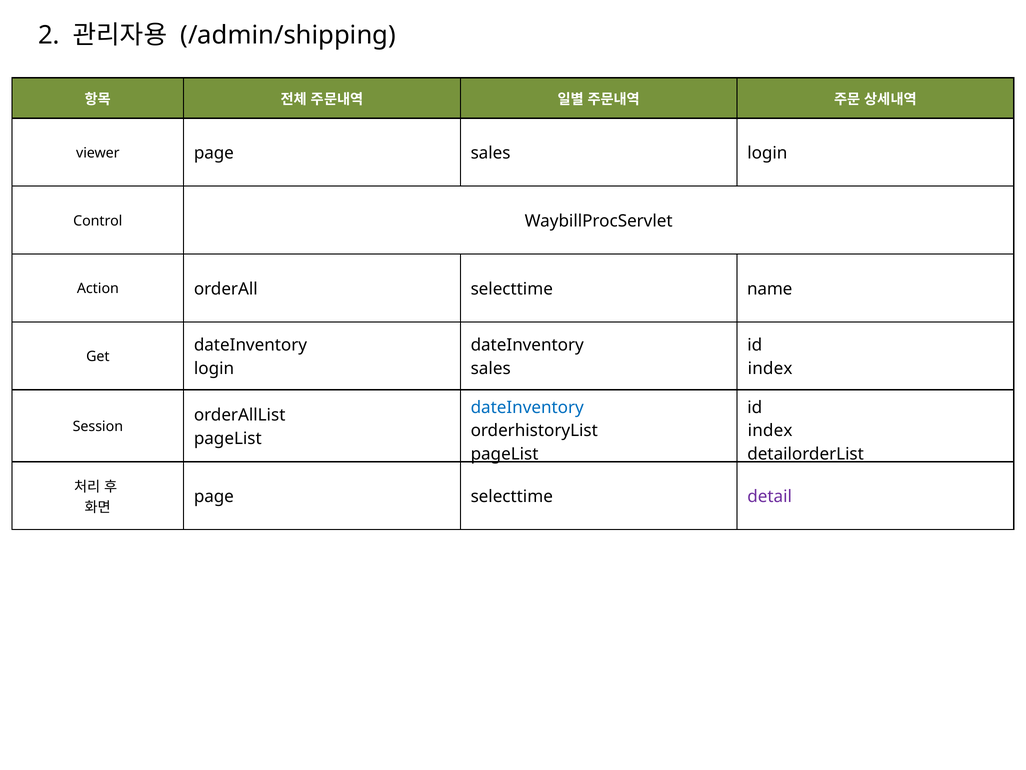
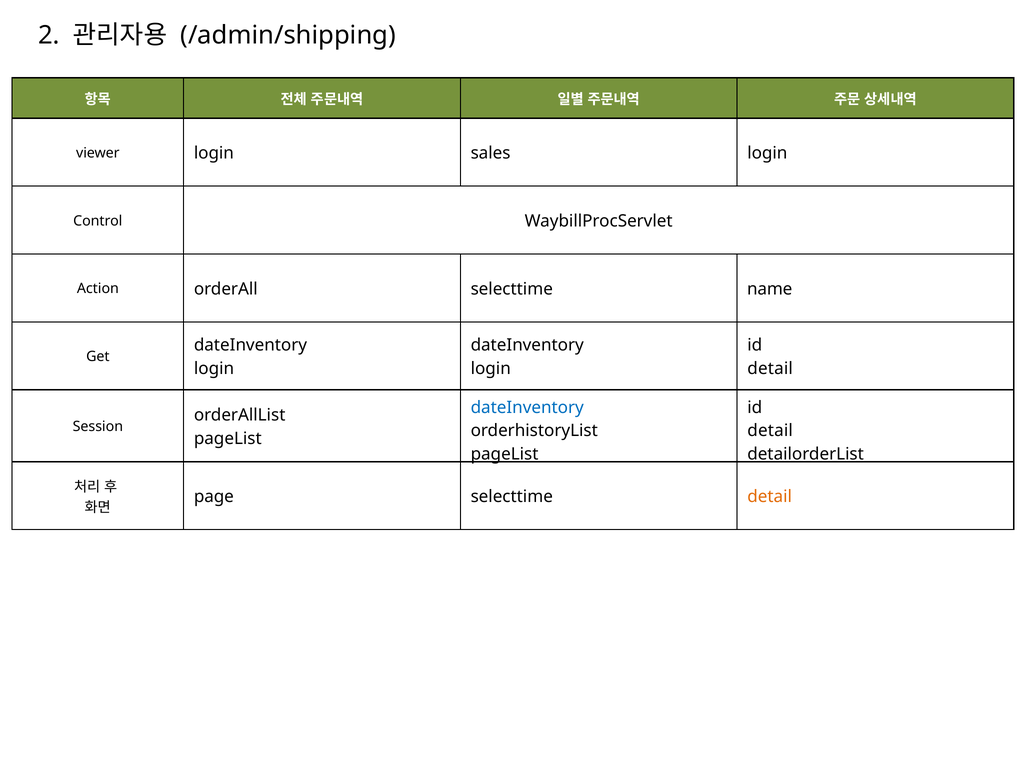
viewer page: page -> login
sales at (491, 368): sales -> login
index at (770, 368): index -> detail
index at (770, 431): index -> detail
detail at (770, 496) colour: purple -> orange
